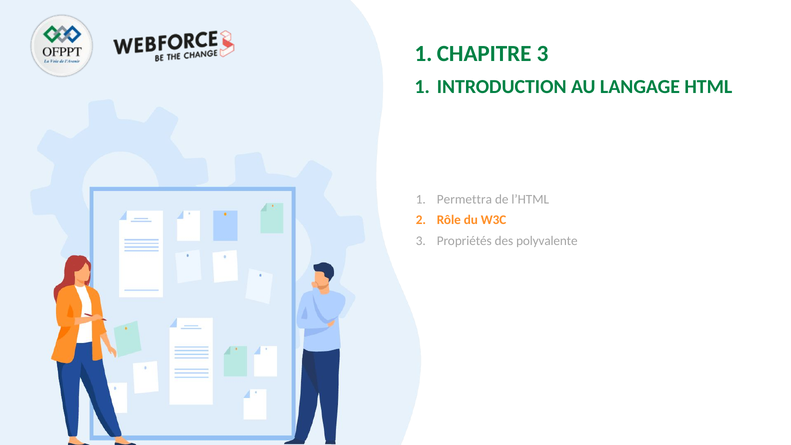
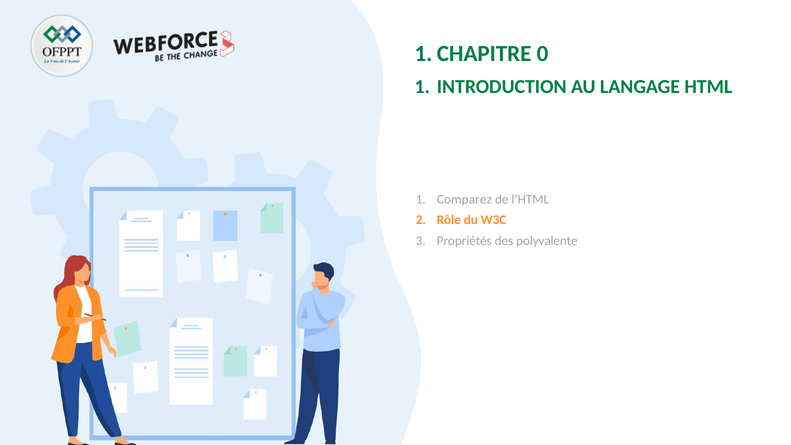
3 at (542, 53): 3 -> 0
Permettra: Permettra -> Comparez
